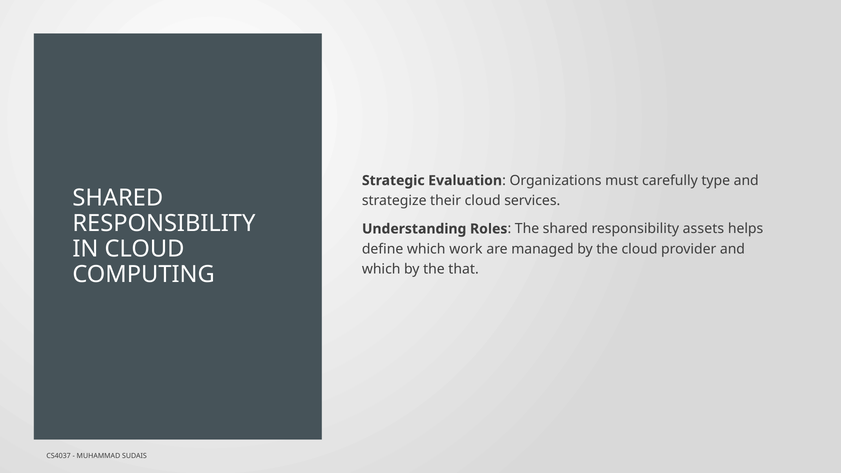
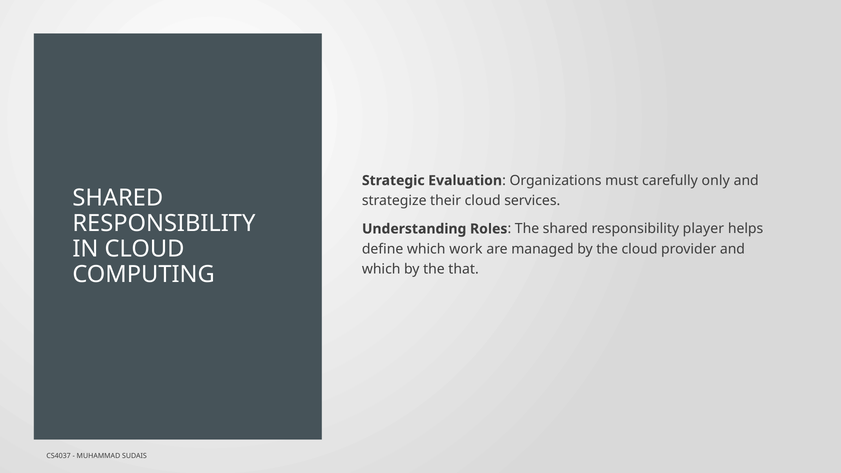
type: type -> only
assets: assets -> player
